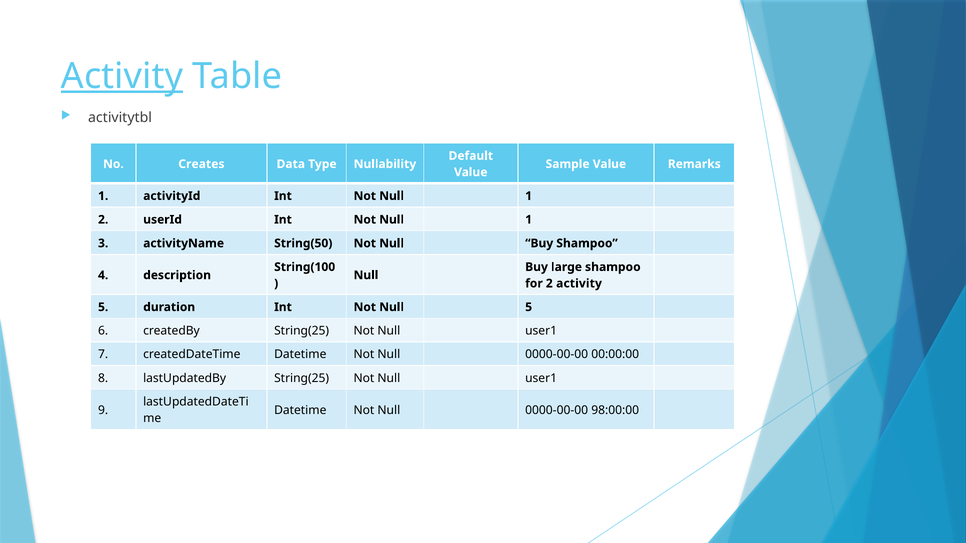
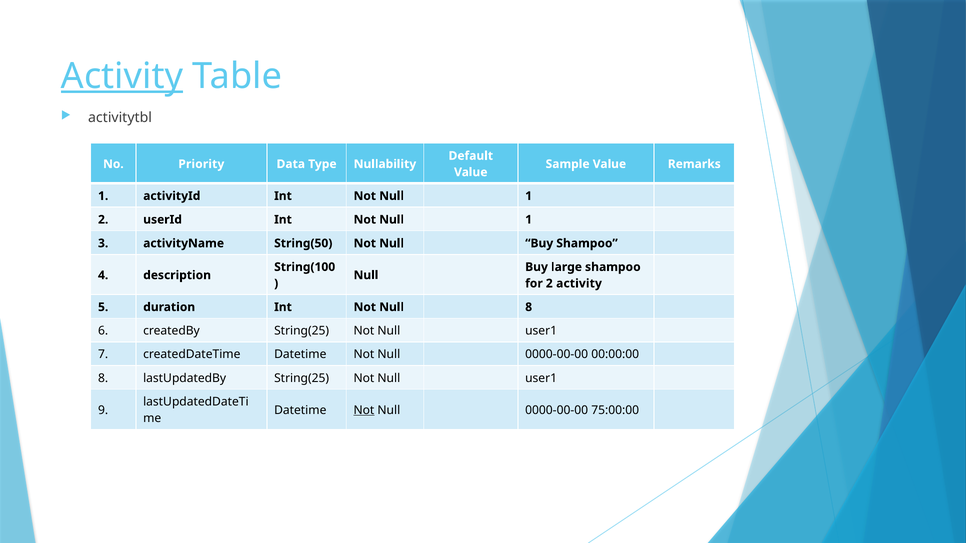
Creates: Creates -> Priority
Null 5: 5 -> 8
Not at (364, 410) underline: none -> present
98:00:00: 98:00:00 -> 75:00:00
